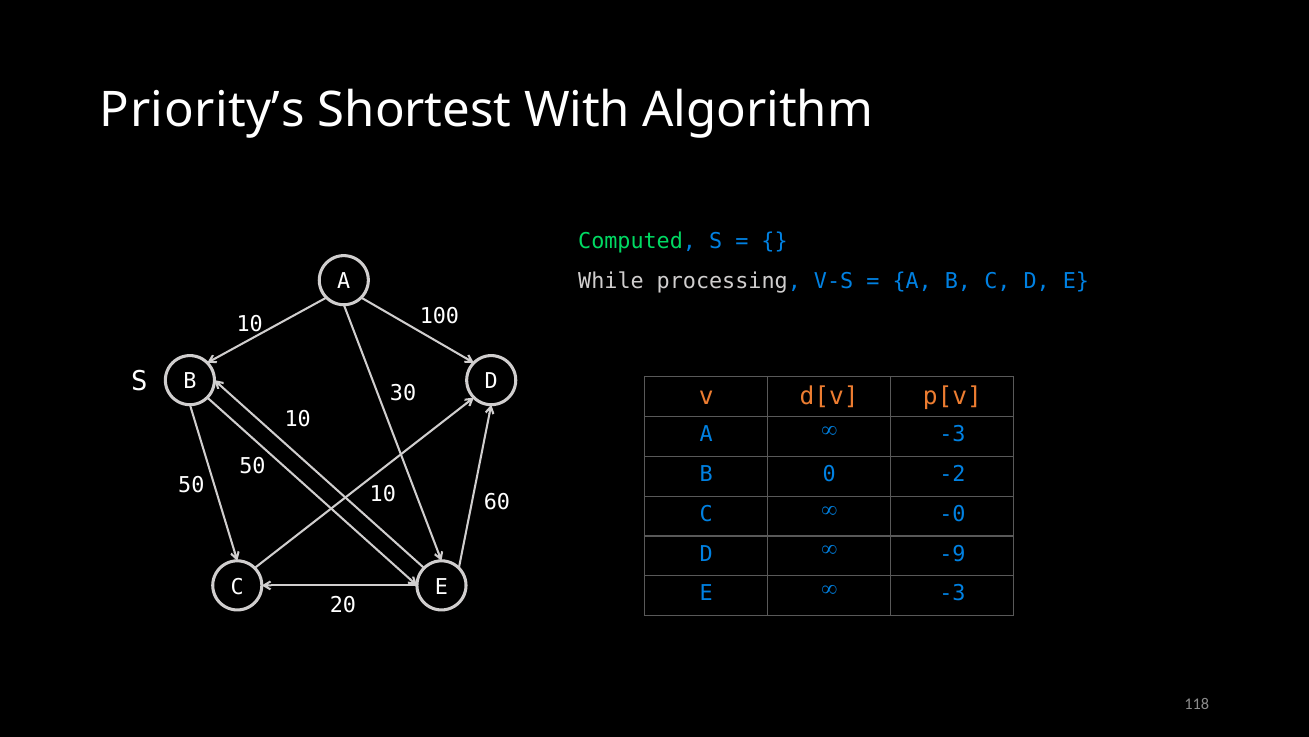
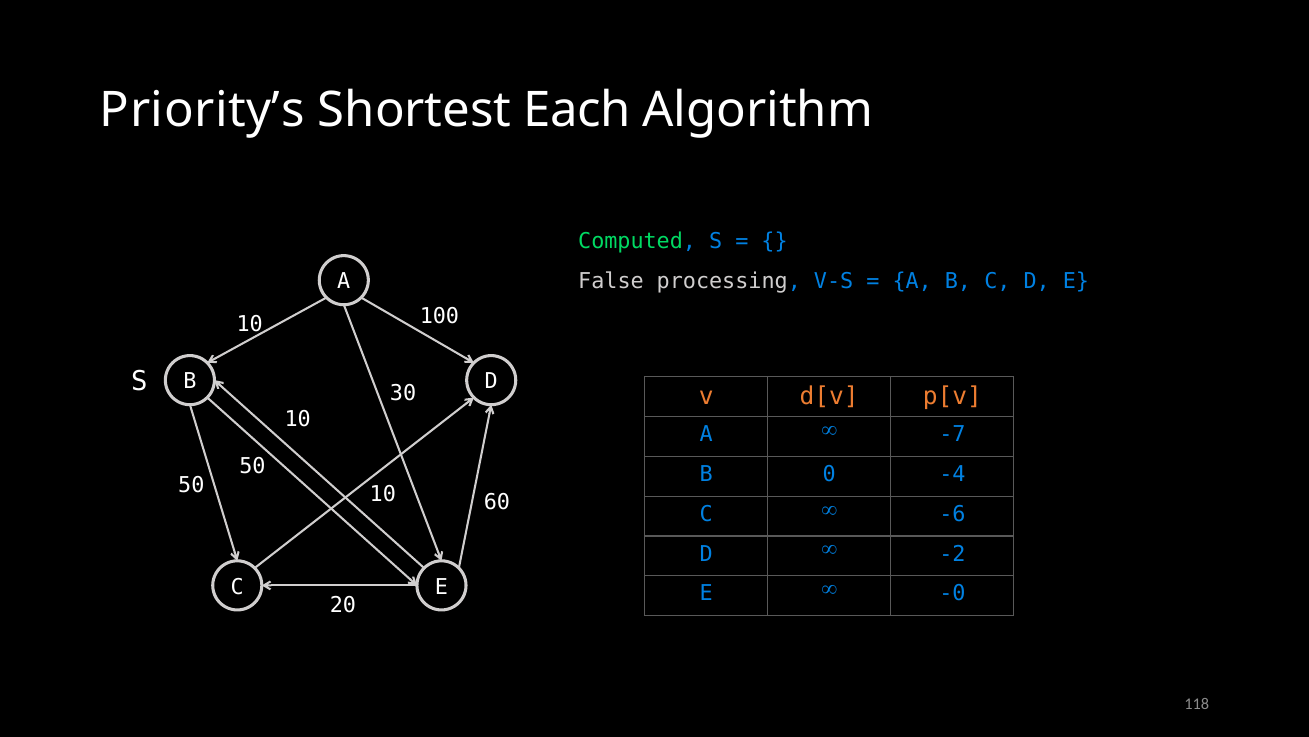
With: With -> Each
While: While -> False
-3 at (952, 434): -3 -> -7
-2: -2 -> -4
-0: -0 -> -6
-9: -9 -> -2
-3 at (952, 593): -3 -> -0
